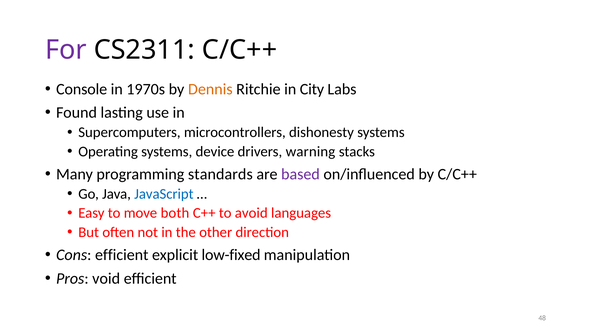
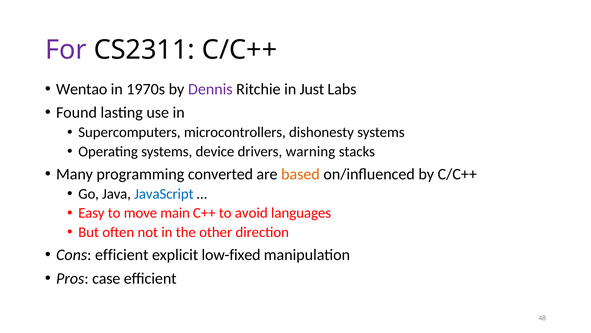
Console: Console -> Wentao
Dennis colour: orange -> purple
City: City -> Just
standards: standards -> converted
based colour: purple -> orange
both: both -> main
void: void -> case
